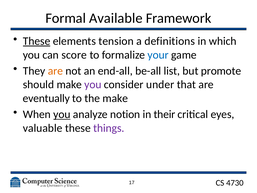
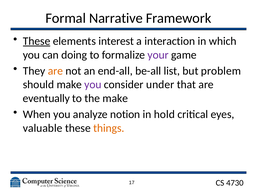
Available: Available -> Narrative
tension: tension -> interest
definitions: definitions -> interaction
score: score -> doing
your colour: blue -> purple
promote: promote -> problem
you at (62, 114) underline: present -> none
their: their -> hold
things colour: purple -> orange
